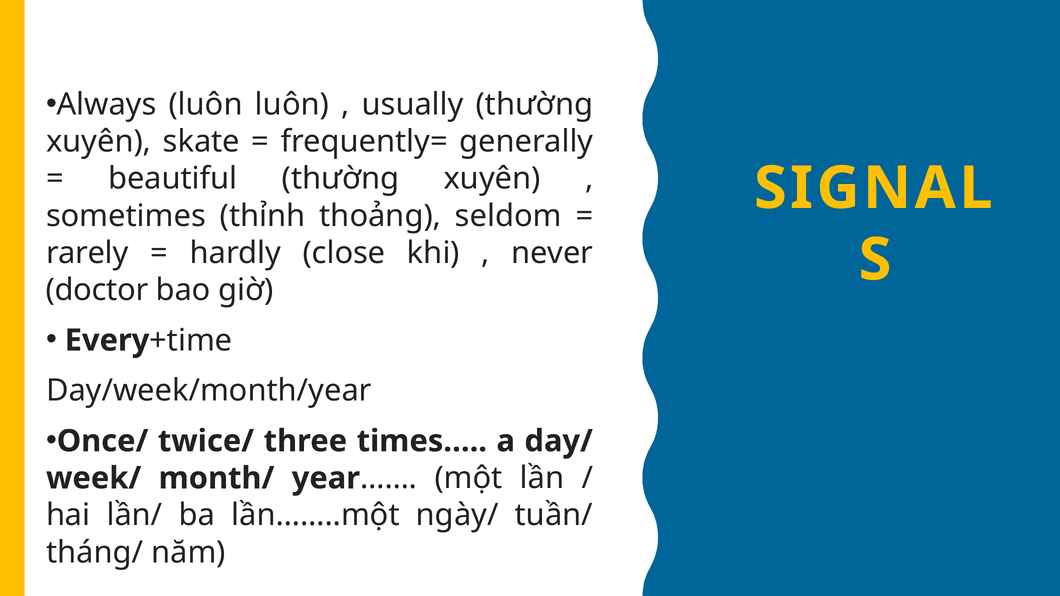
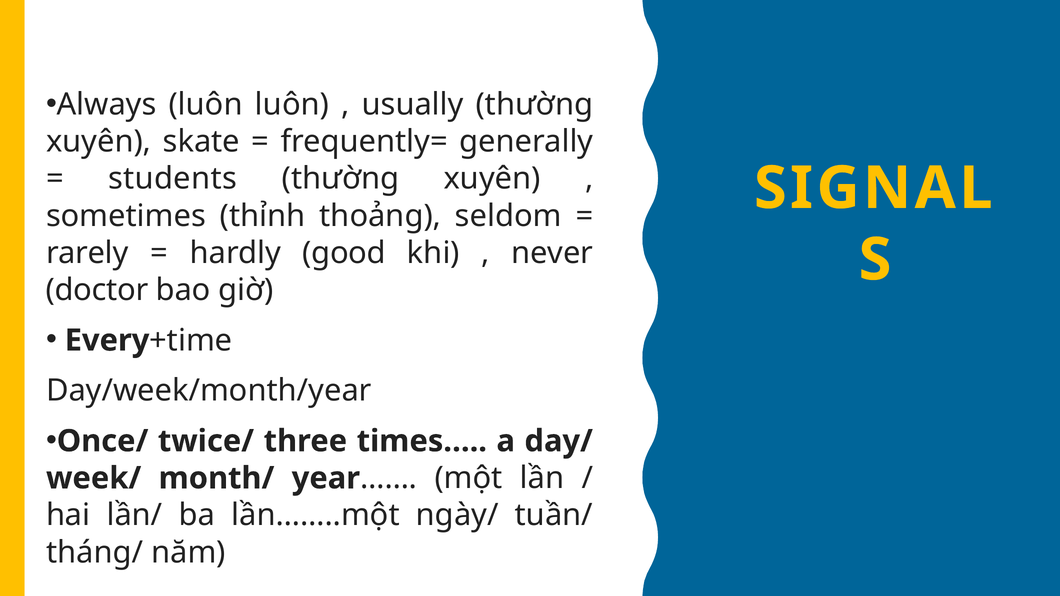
beautiful: beautiful -> students
close: close -> good
